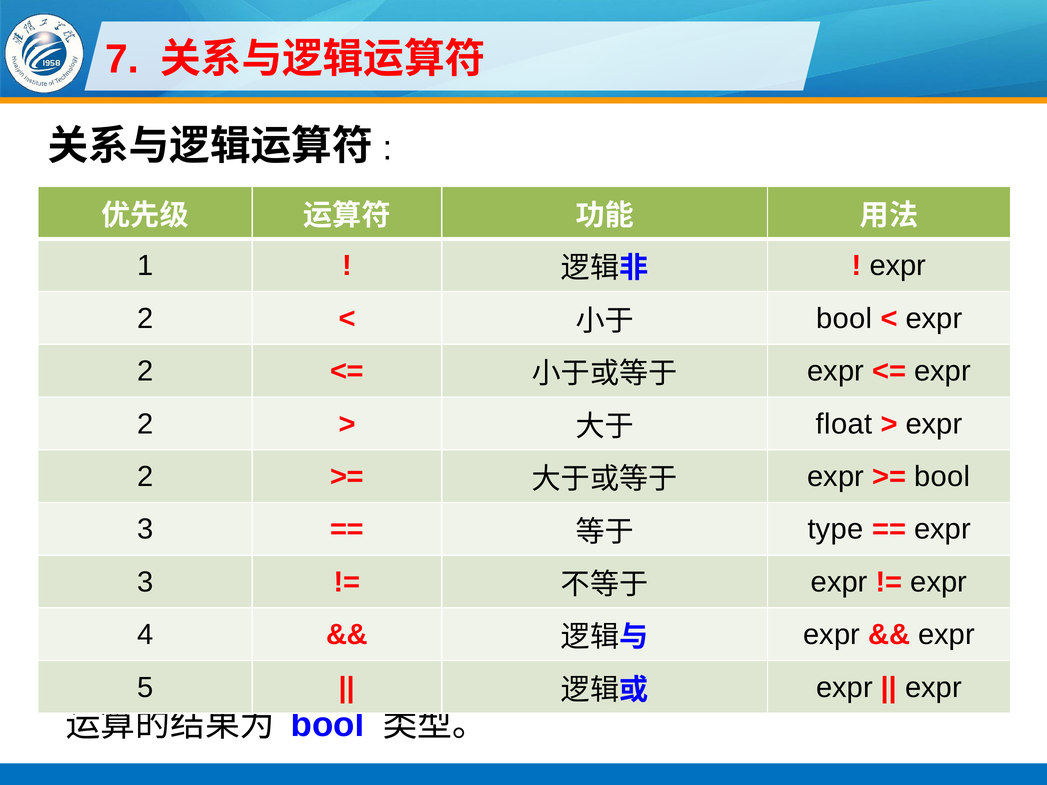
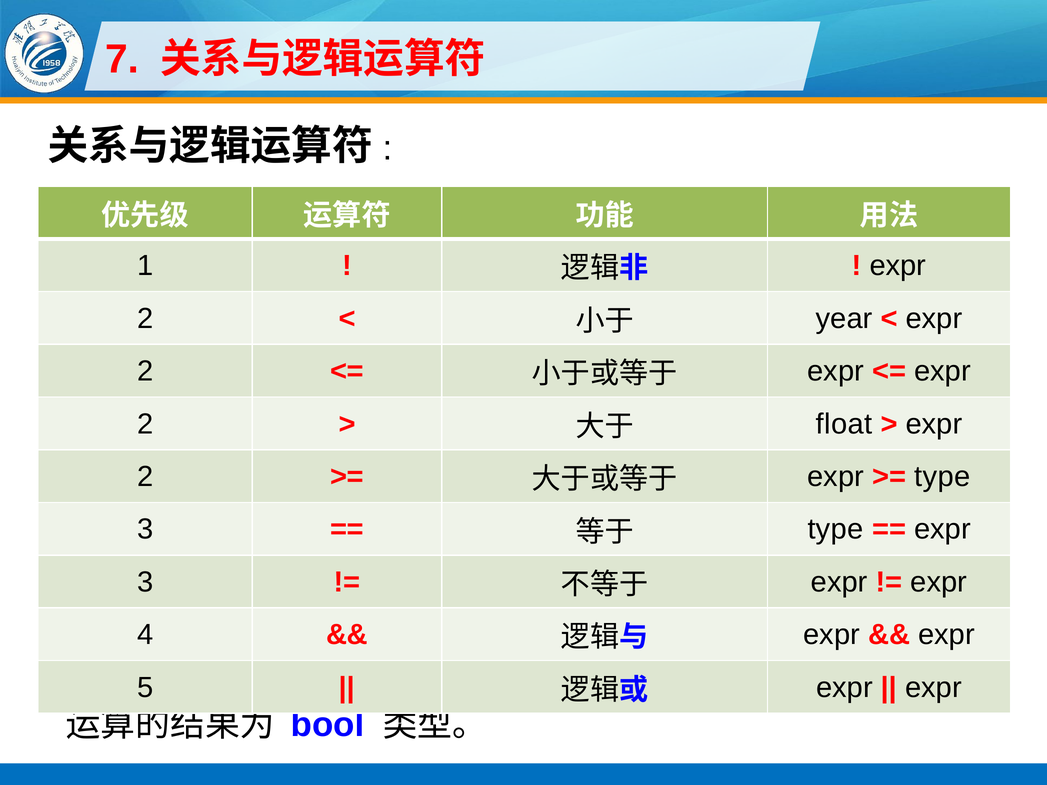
bool at (844, 319): bool -> year
bool at (942, 477): bool -> type
